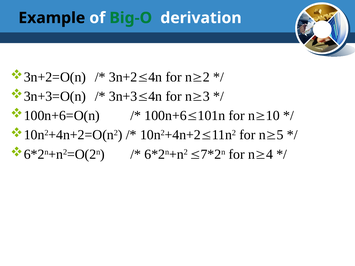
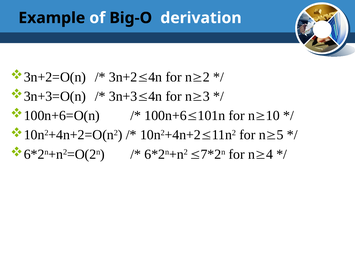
Big-O colour: green -> black
